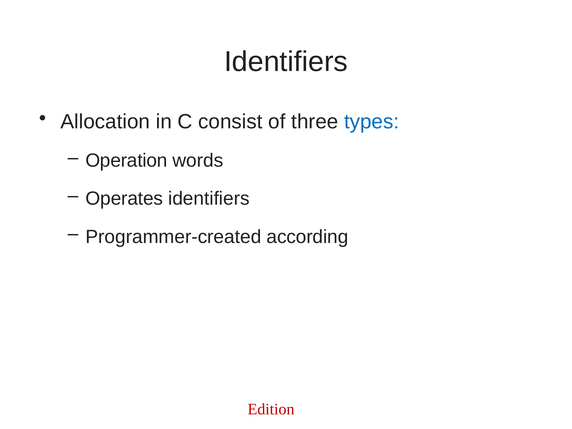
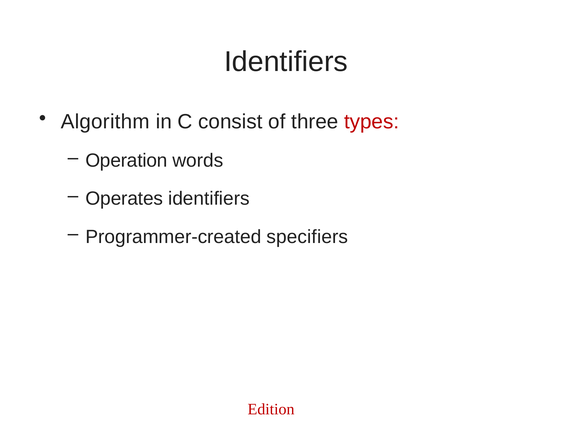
Allocation: Allocation -> Algorithm
types colour: blue -> red
according: according -> specifiers
